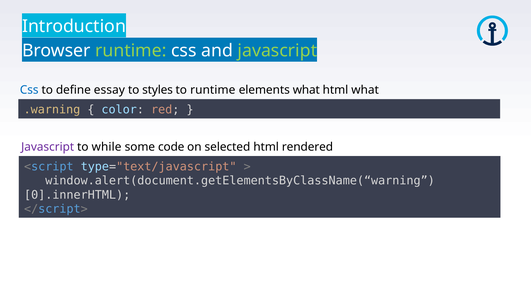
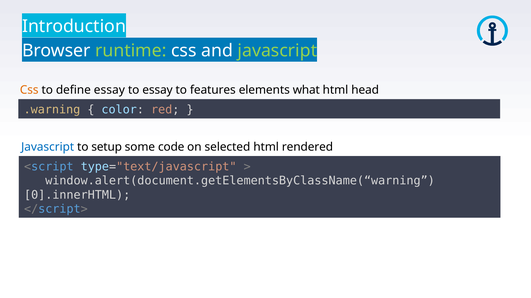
Css at (29, 90) colour: blue -> orange
to styles: styles -> essay
to runtime: runtime -> features
html what: what -> head
Javascript at (48, 147) colour: purple -> blue
while: while -> setup
